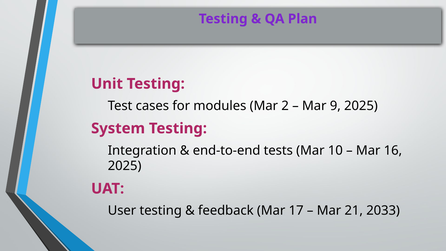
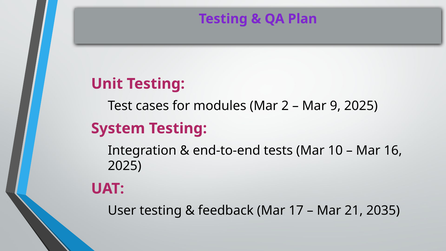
2033: 2033 -> 2035
